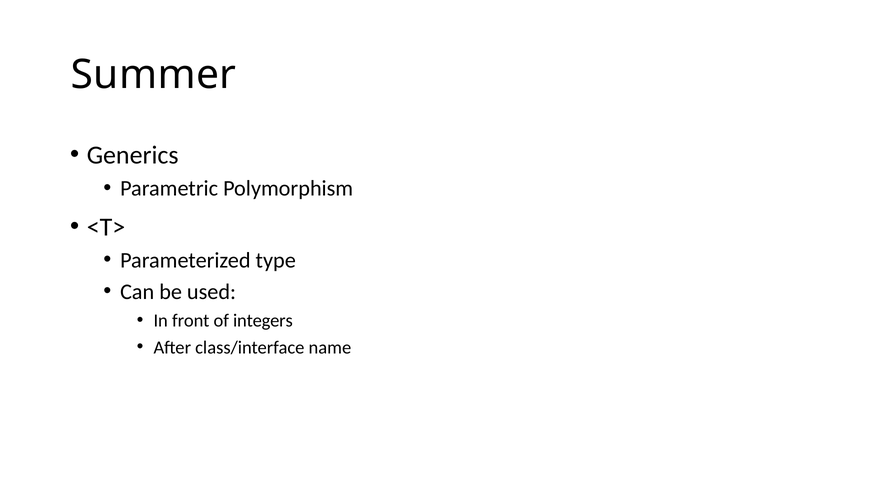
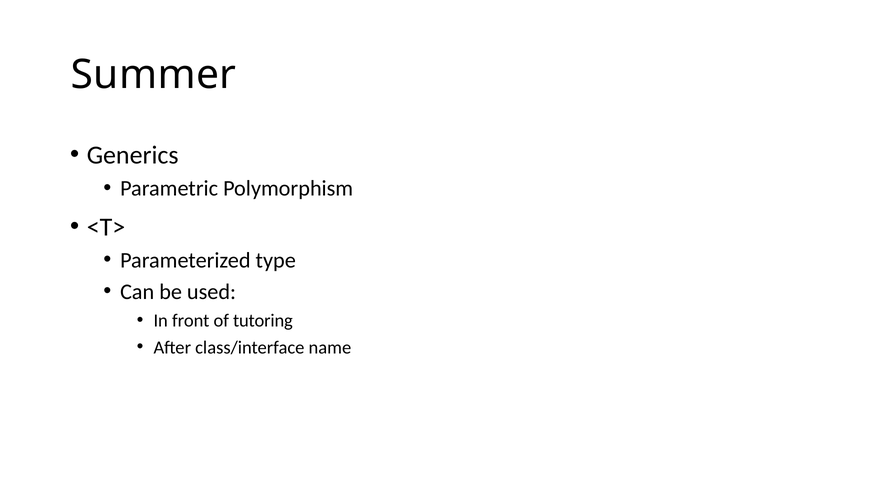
integers: integers -> tutoring
